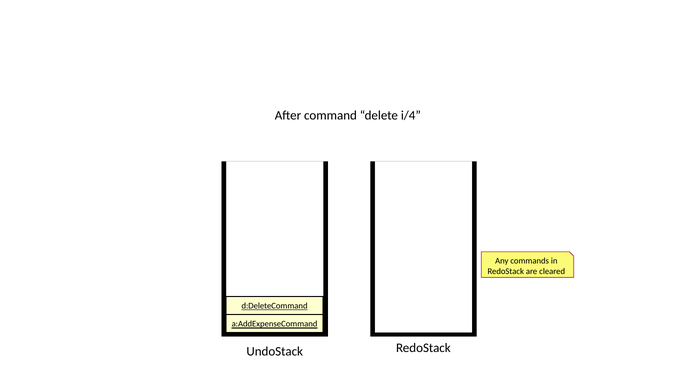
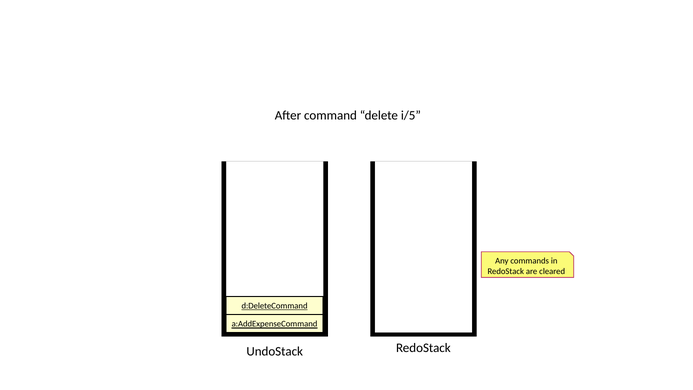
i/4: i/4 -> i/5
